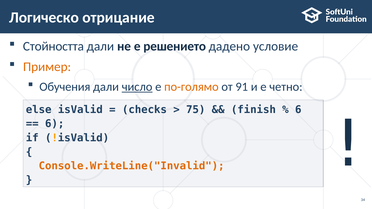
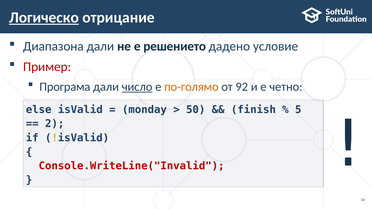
Логическо underline: none -> present
Стойността: Стойността -> Диапазона
Пример colour: orange -> red
Обучения: Обучения -> Програма
91: 91 -> 92
checks: checks -> monday
75: 75 -> 50
6 at (298, 110): 6 -> 5
6 at (55, 124): 6 -> 2
Console.WriteLine("Invalid colour: orange -> red
